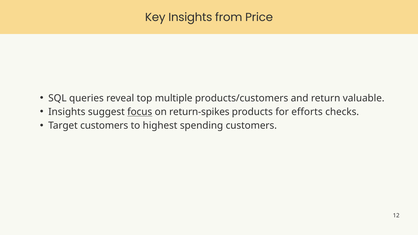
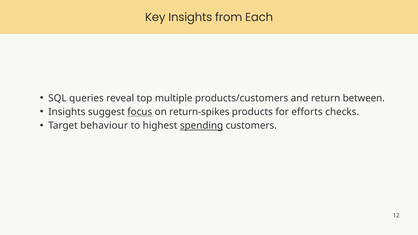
Price: Price -> Each
valuable: valuable -> between
Target customers: customers -> behaviour
spending underline: none -> present
